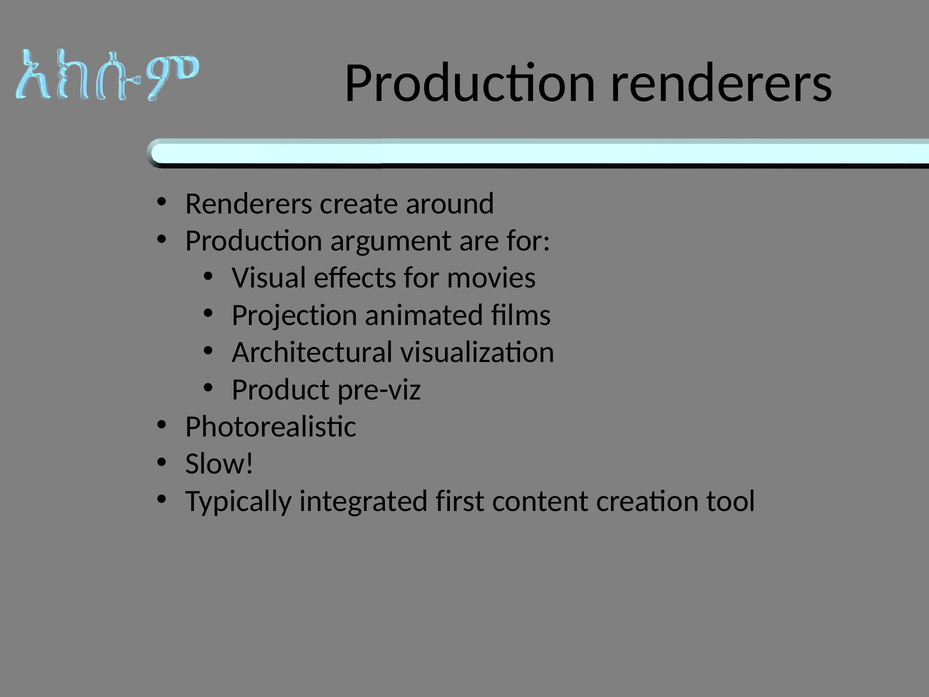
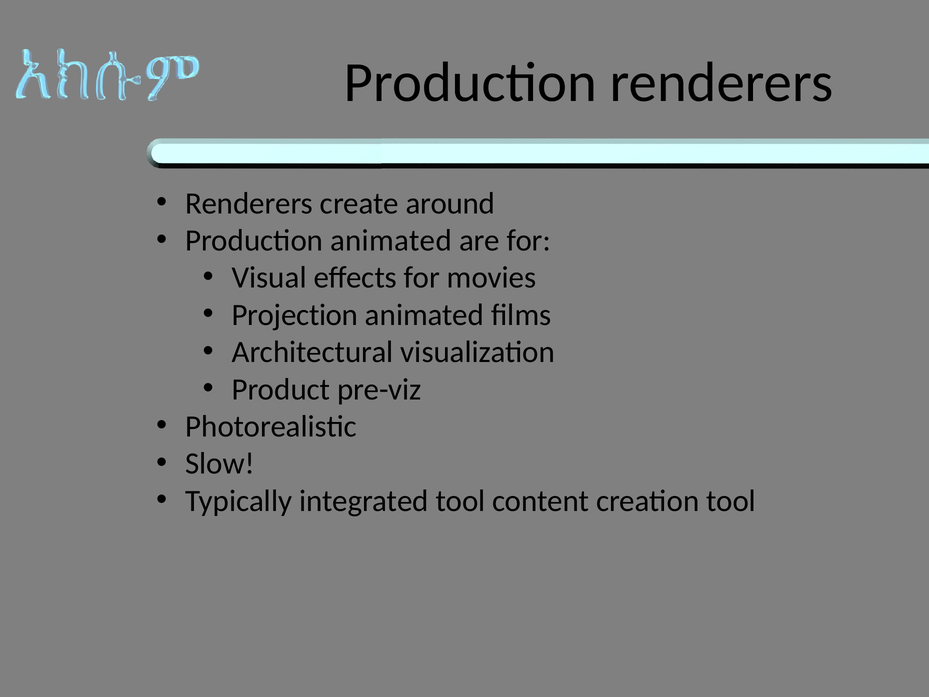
Production argument: argument -> animated
integrated first: first -> tool
